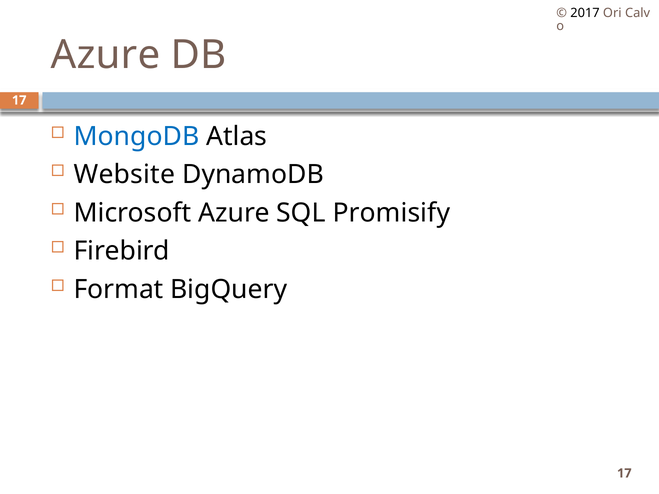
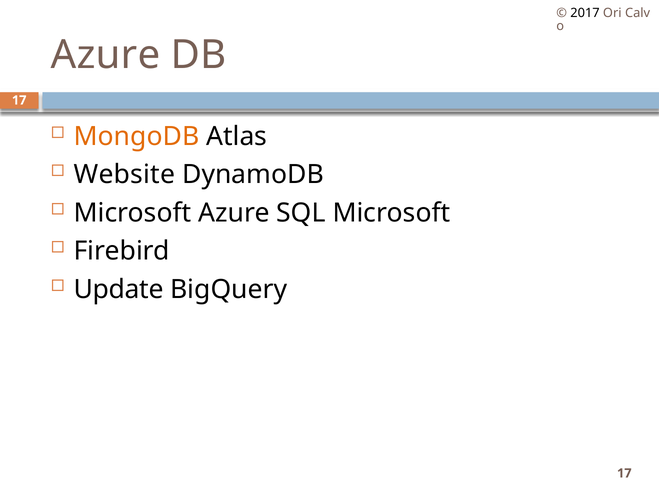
MongoDB colour: blue -> orange
SQL Promisify: Promisify -> Microsoft
Format: Format -> Update
